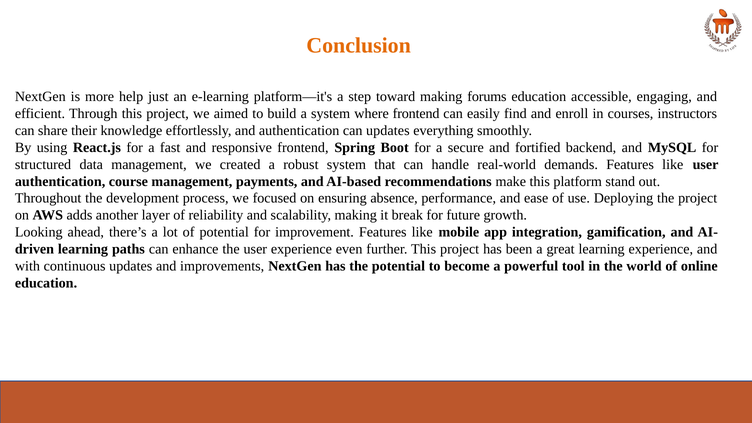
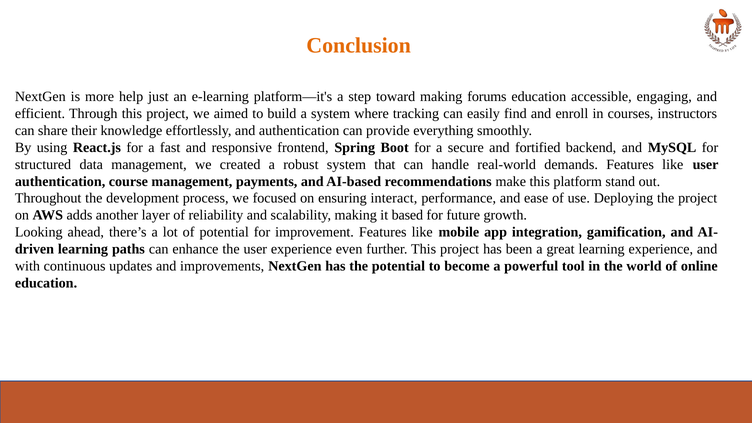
where frontend: frontend -> tracking
can updates: updates -> provide
absence: absence -> interact
break: break -> based
